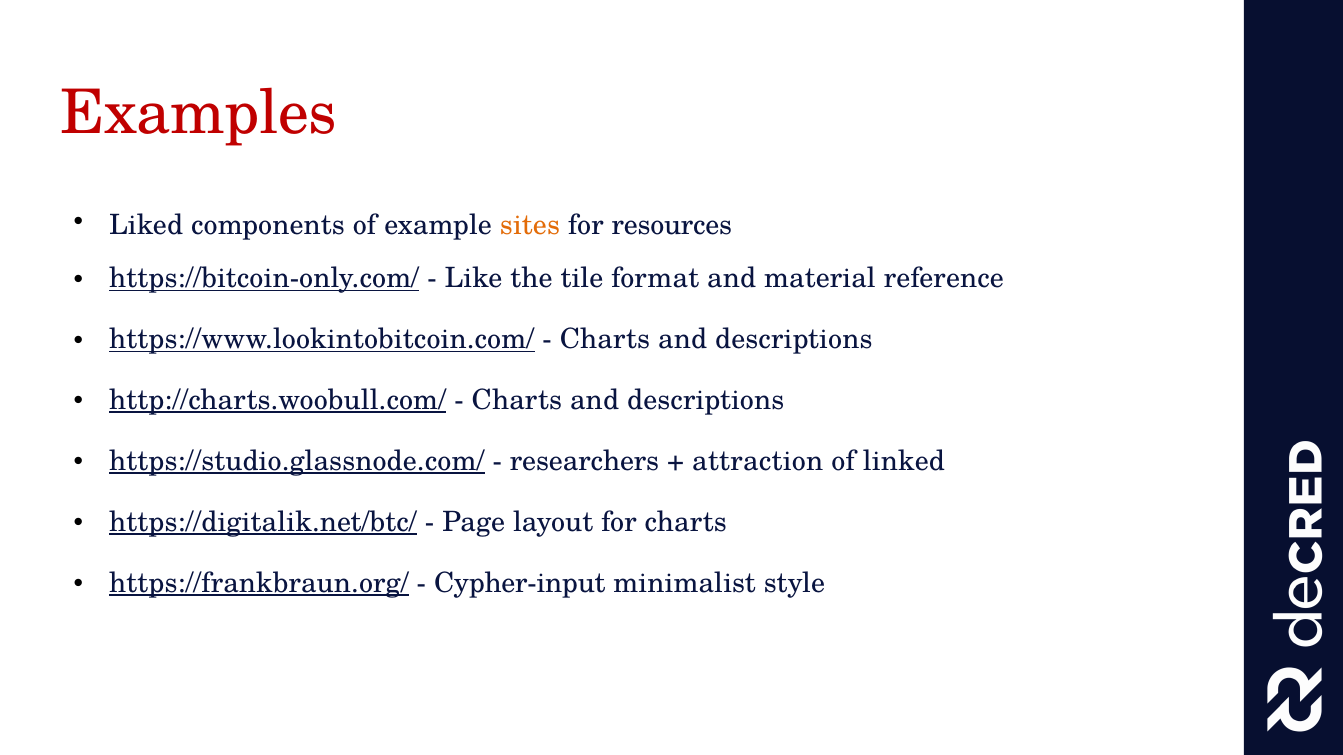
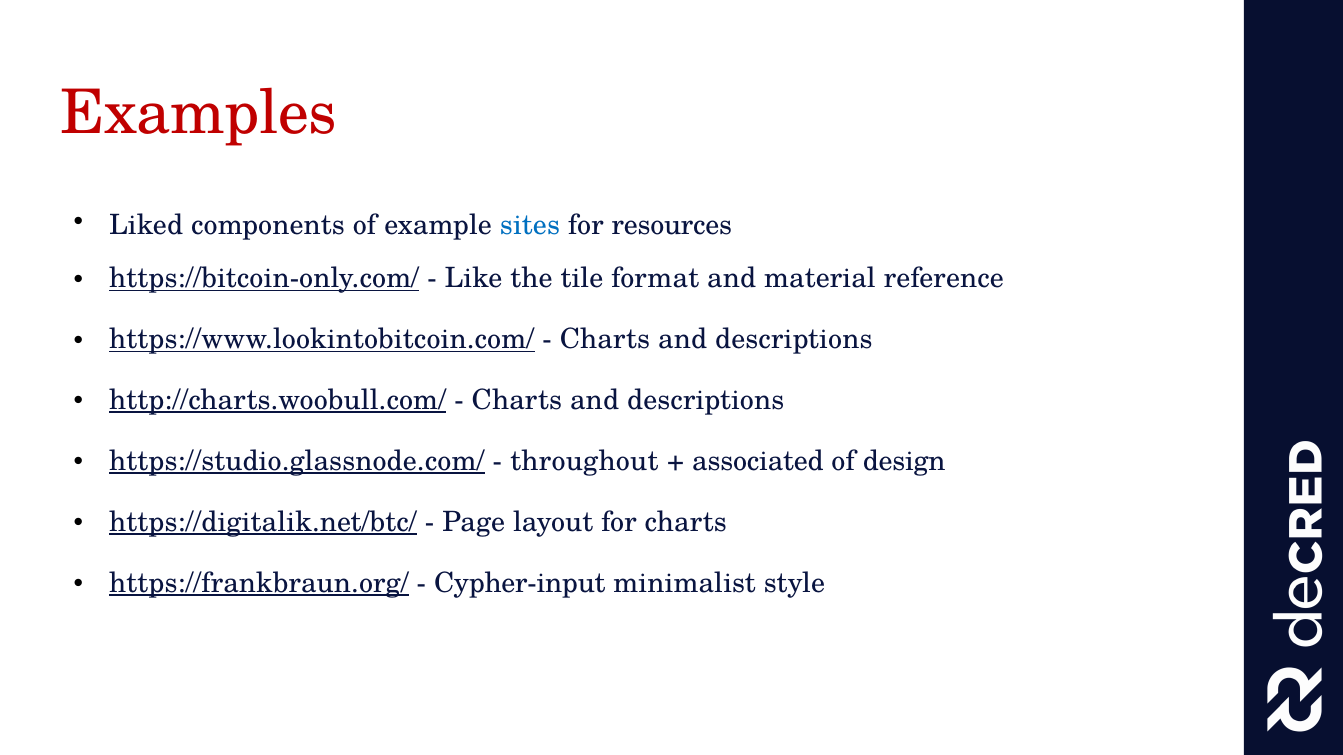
sites colour: orange -> blue
researchers: researchers -> throughout
attraction: attraction -> associated
linked: linked -> design
